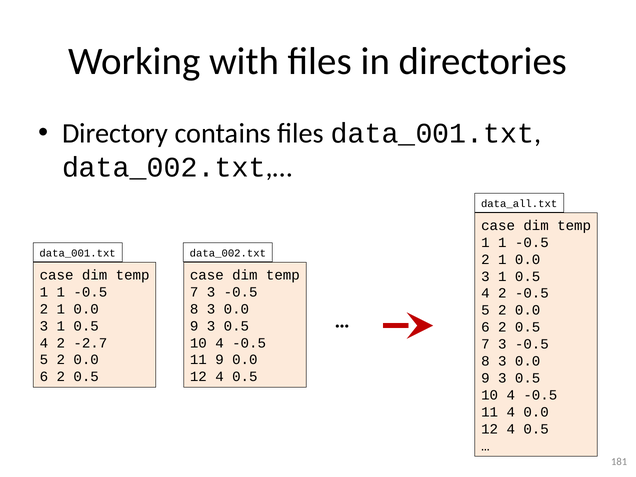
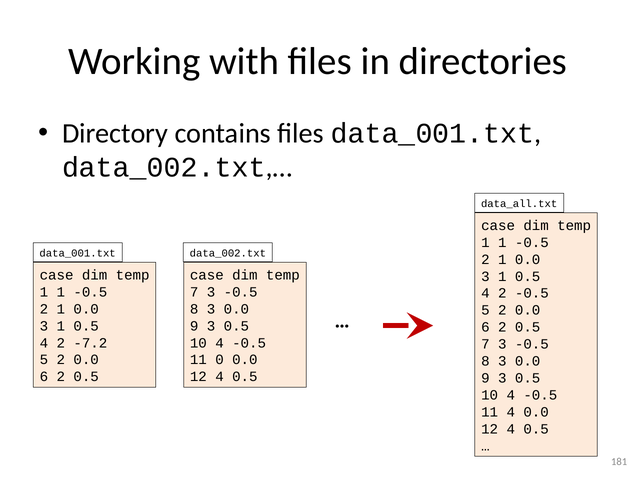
-2.7: -2.7 -> -7.2
11 9: 9 -> 0
